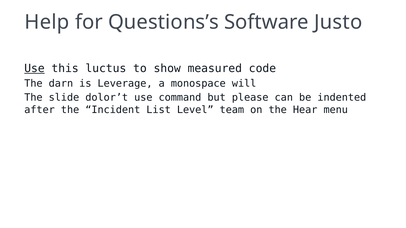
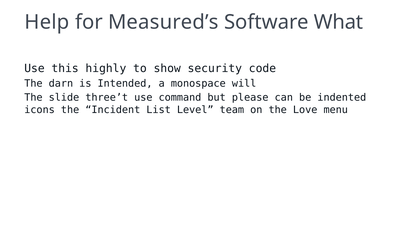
Questions’s: Questions’s -> Measured’s
Justo: Justo -> What
Use at (34, 69) underline: present -> none
luctus: luctus -> highly
measured: measured -> security
Leverage: Leverage -> Intended
dolor’t: dolor’t -> three’t
after: after -> icons
Hear: Hear -> Love
